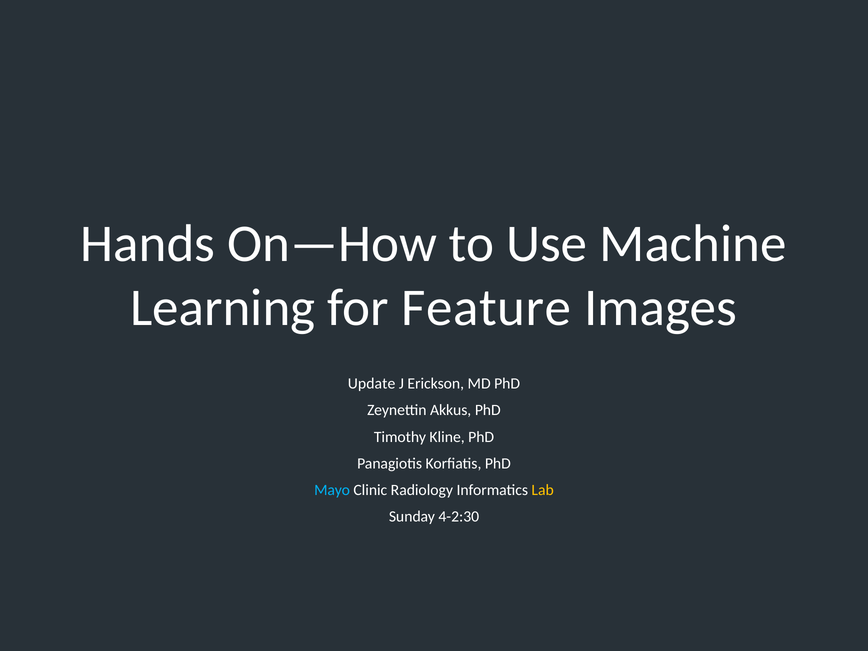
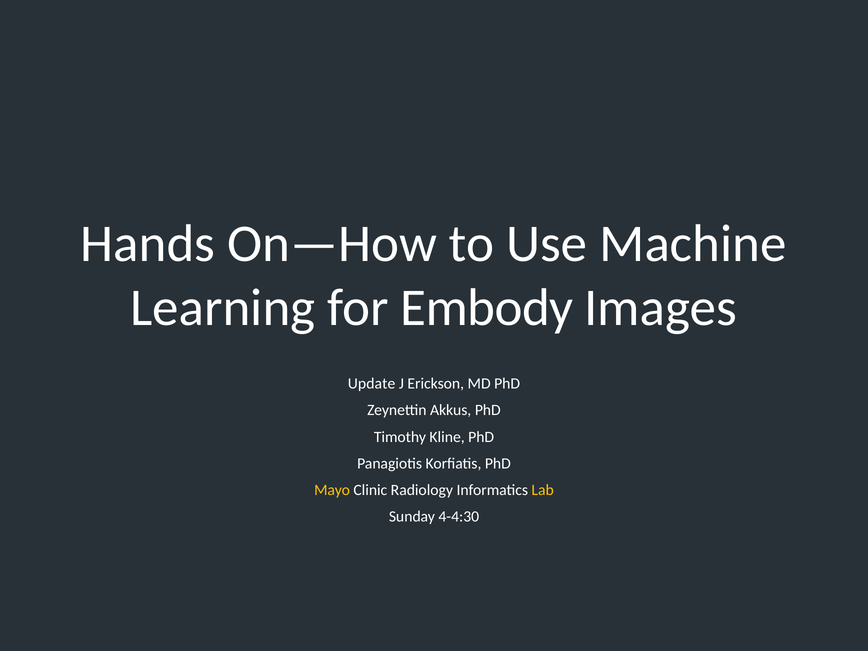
Feature: Feature -> Embody
Mayo colour: light blue -> yellow
4-2:30: 4-2:30 -> 4-4:30
